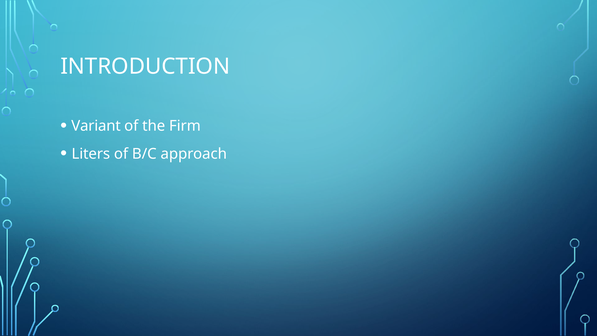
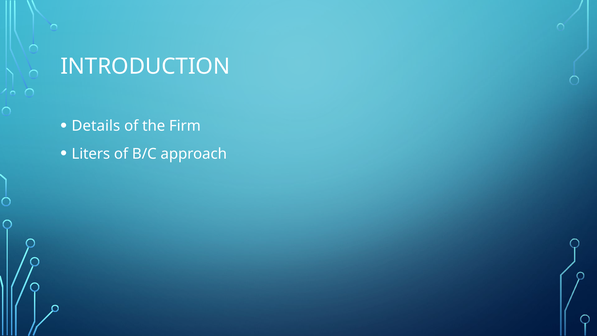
Variant: Variant -> Details
